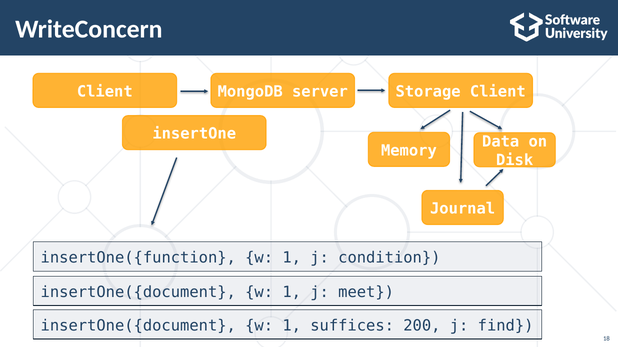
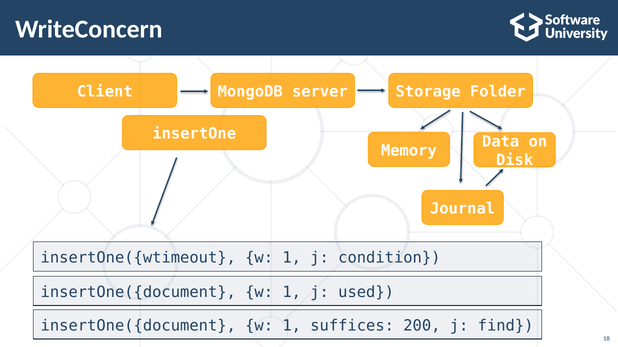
Storage Client: Client -> Folder
insertOne({function: insertOne({function -> insertOne({wtimeout
meet: meet -> used
